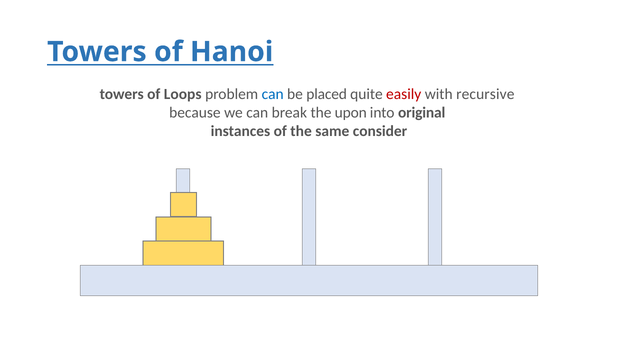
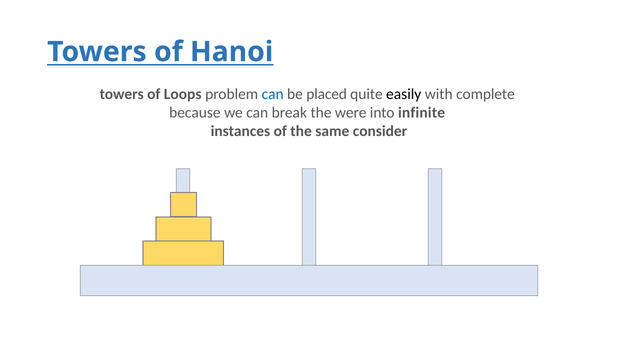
easily colour: red -> black
recursive: recursive -> complete
upon: upon -> were
original: original -> infinite
